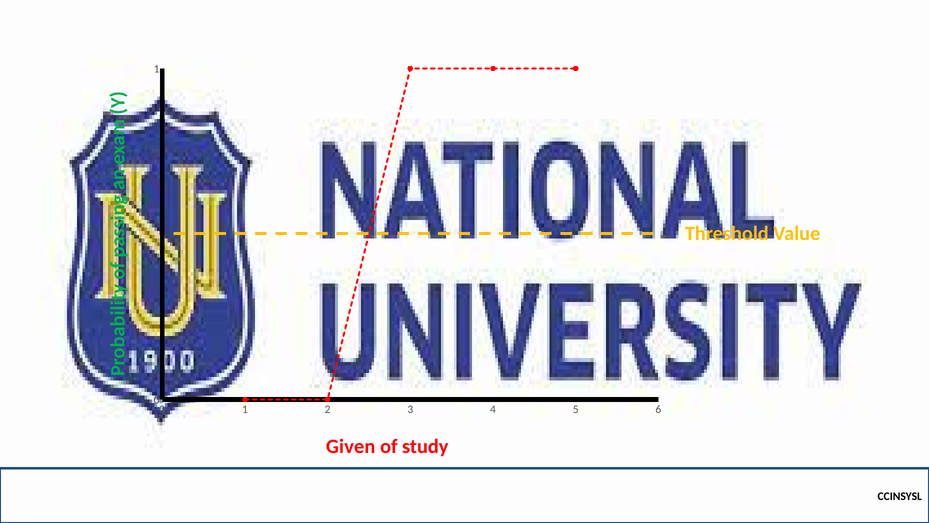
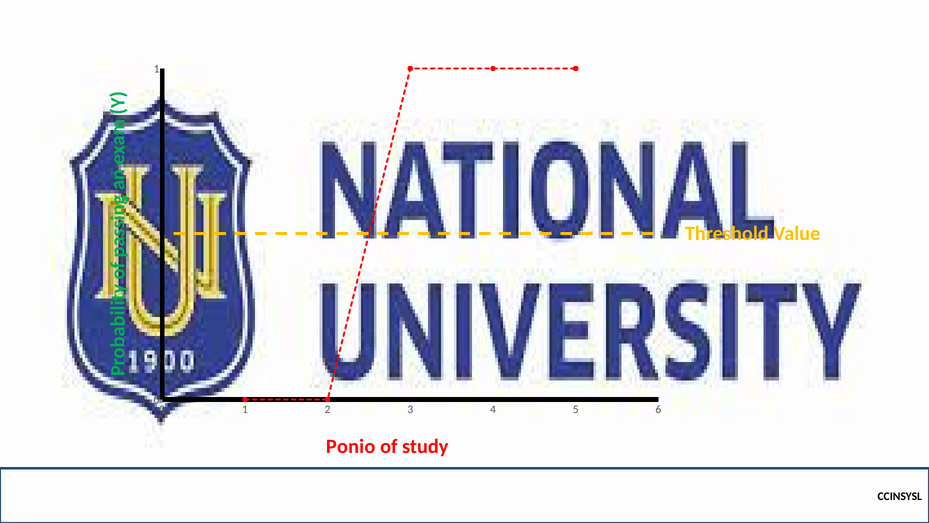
Given: Given -> Ponio
